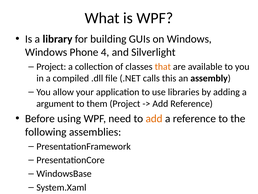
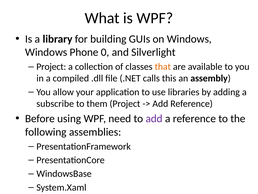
4: 4 -> 0
argument: argument -> subscribe
add at (154, 118) colour: orange -> purple
